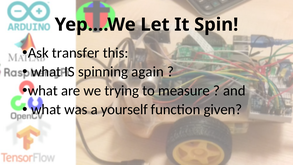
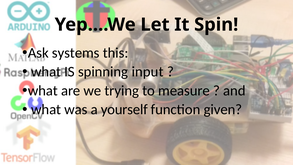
transfer: transfer -> systems
again: again -> input
